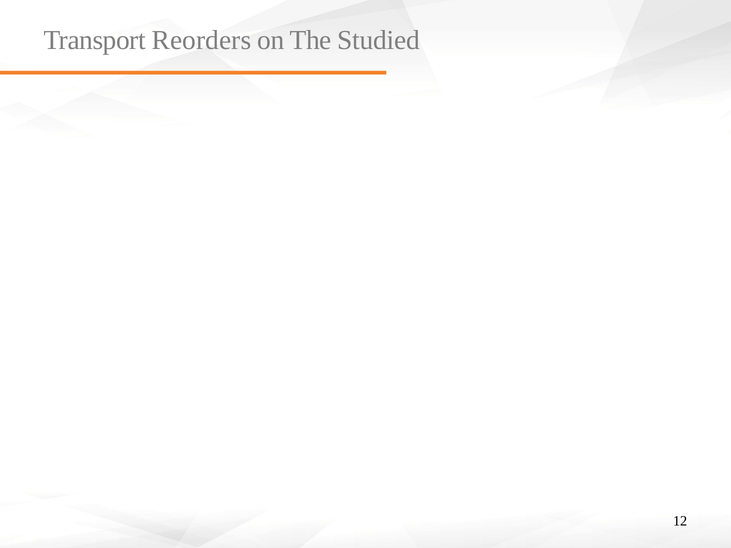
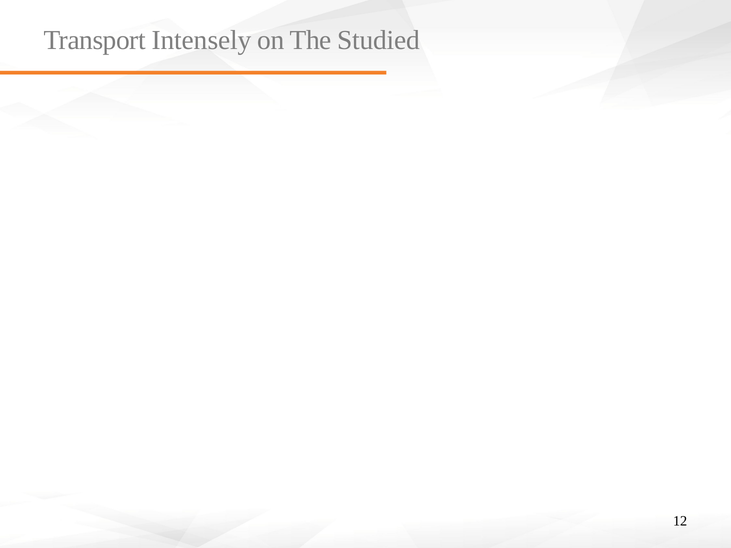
Reorders: Reorders -> Intensely
